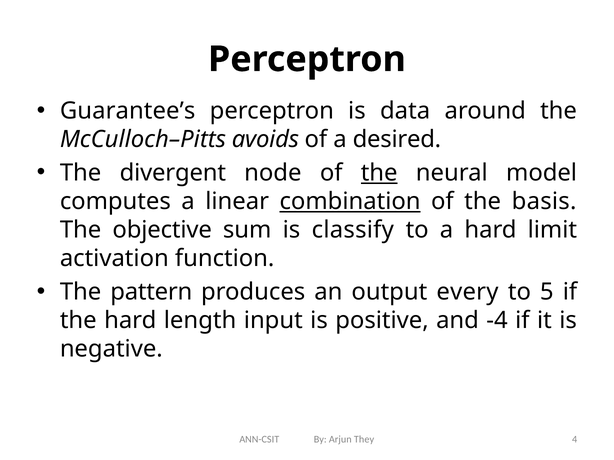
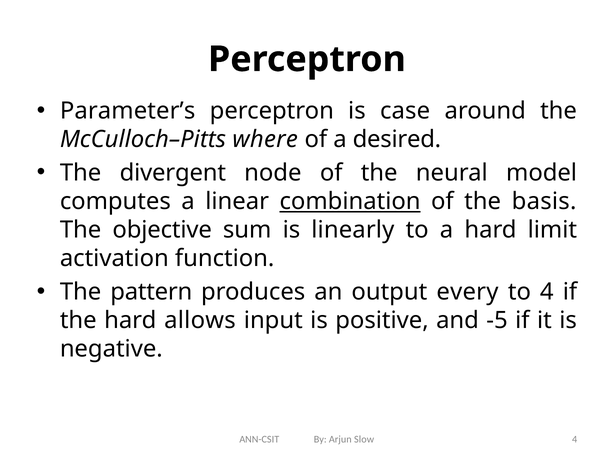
Guarantee’s: Guarantee’s -> Parameter’s
data: data -> case
avoids: avoids -> where
the at (379, 173) underline: present -> none
classify: classify -> linearly
to 5: 5 -> 4
length: length -> allows
-4: -4 -> -5
They: They -> Slow
